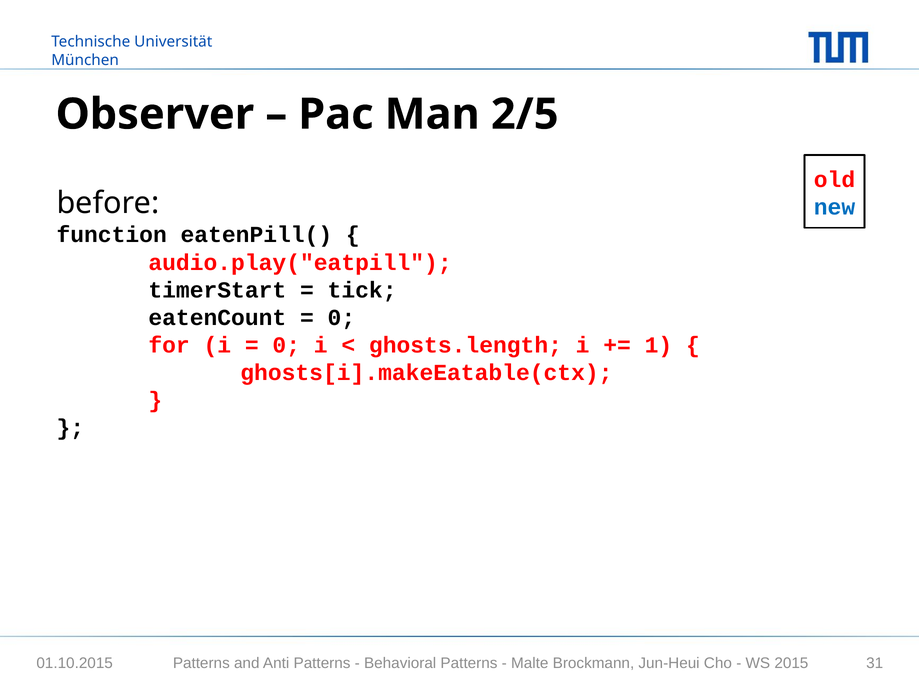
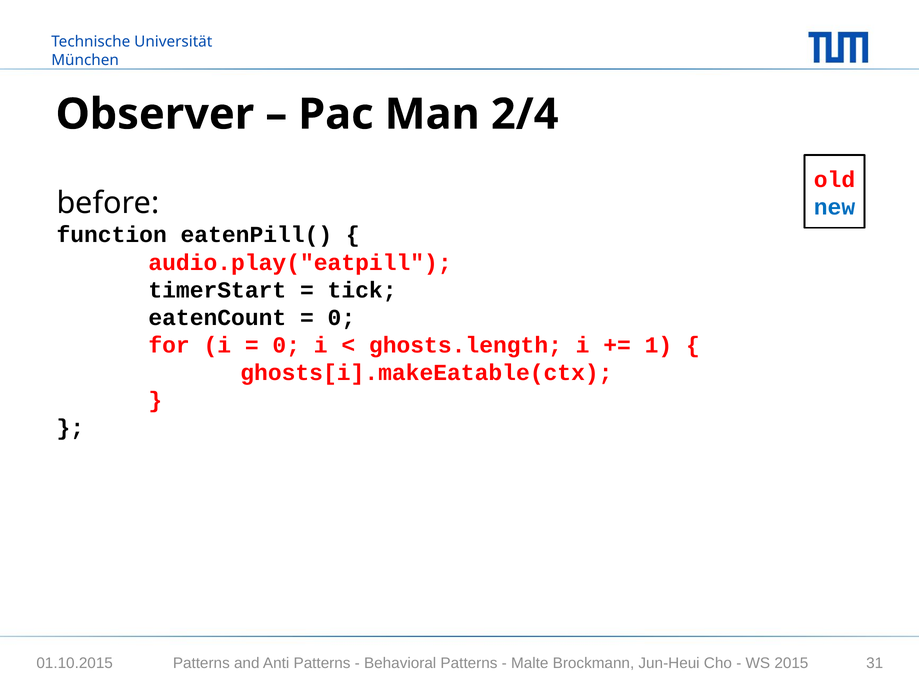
2/5: 2/5 -> 2/4
